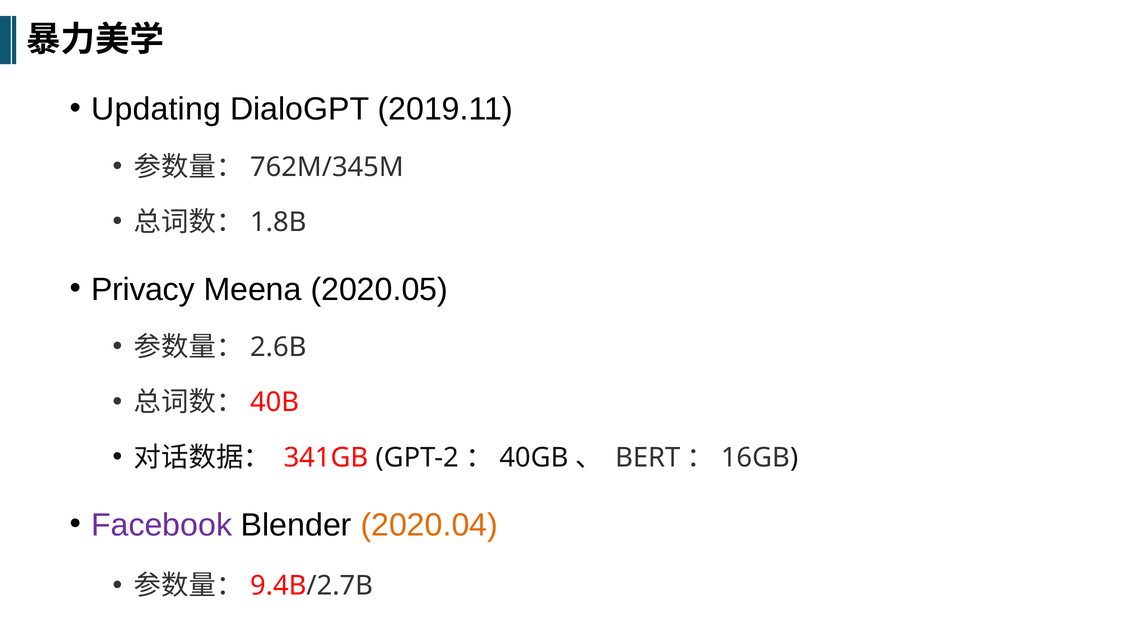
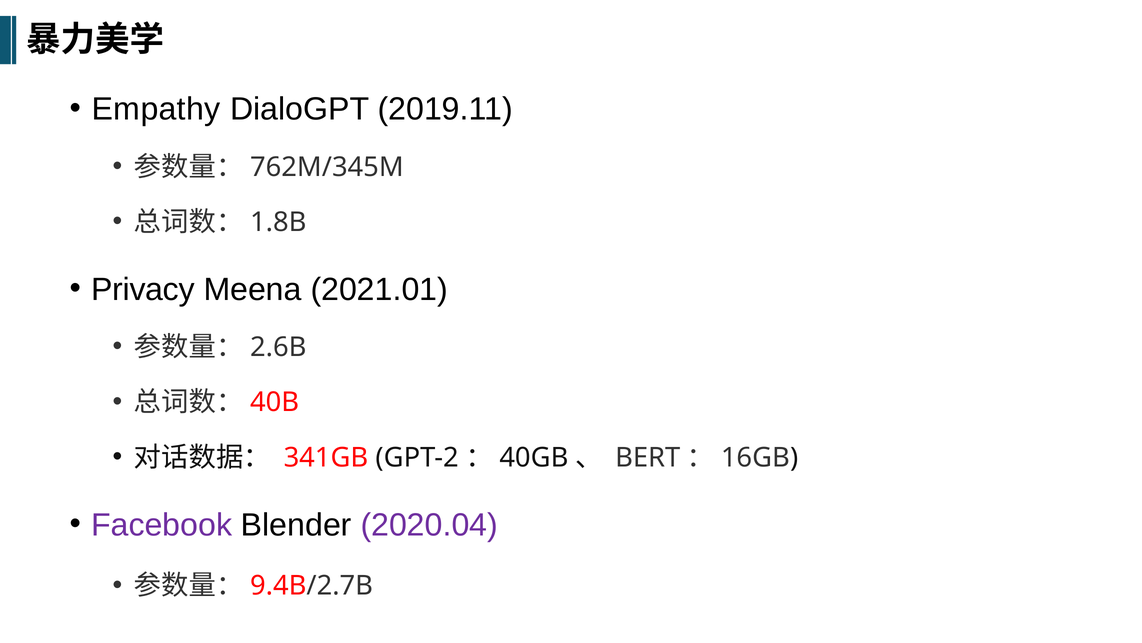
Updating: Updating -> Empathy
2020.05: 2020.05 -> 2021.01
2020.04 colour: orange -> purple
